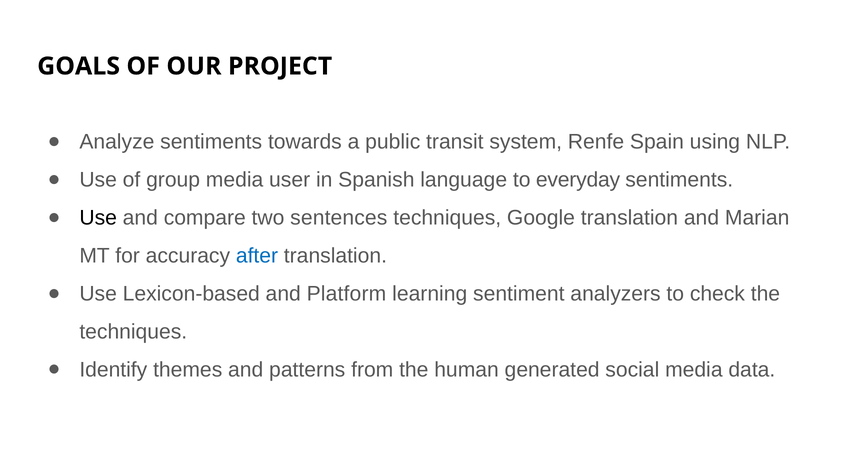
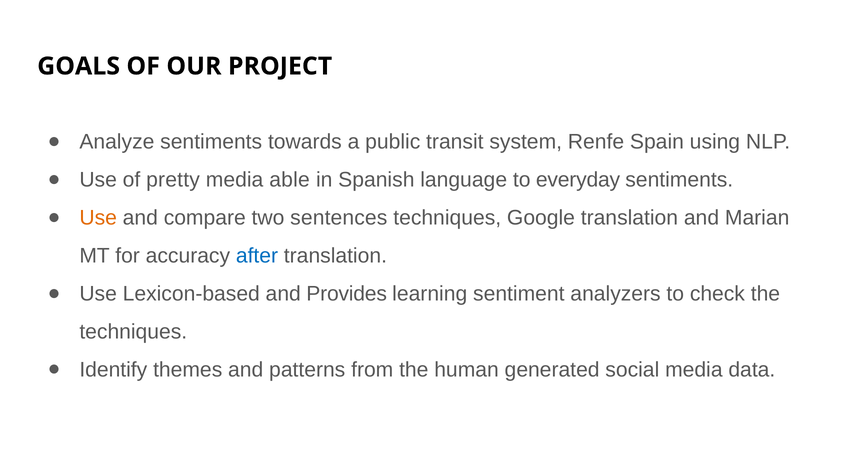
group: group -> pretty
user: user -> able
Use at (98, 218) colour: black -> orange
Platform: Platform -> Provides
